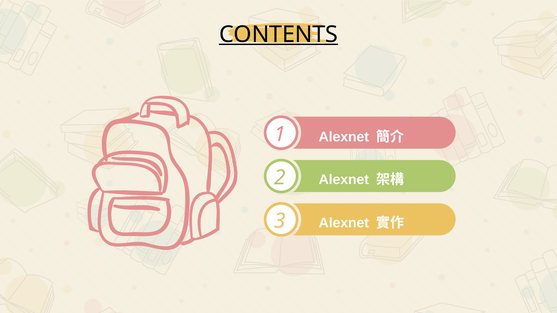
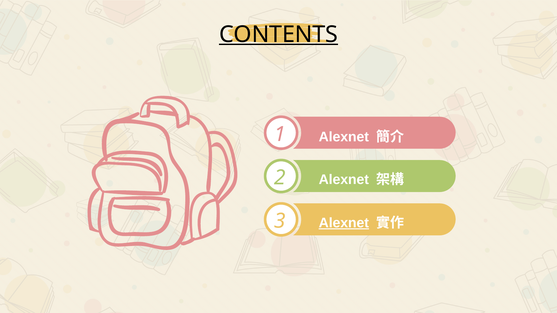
Alexnet at (344, 223) underline: none -> present
